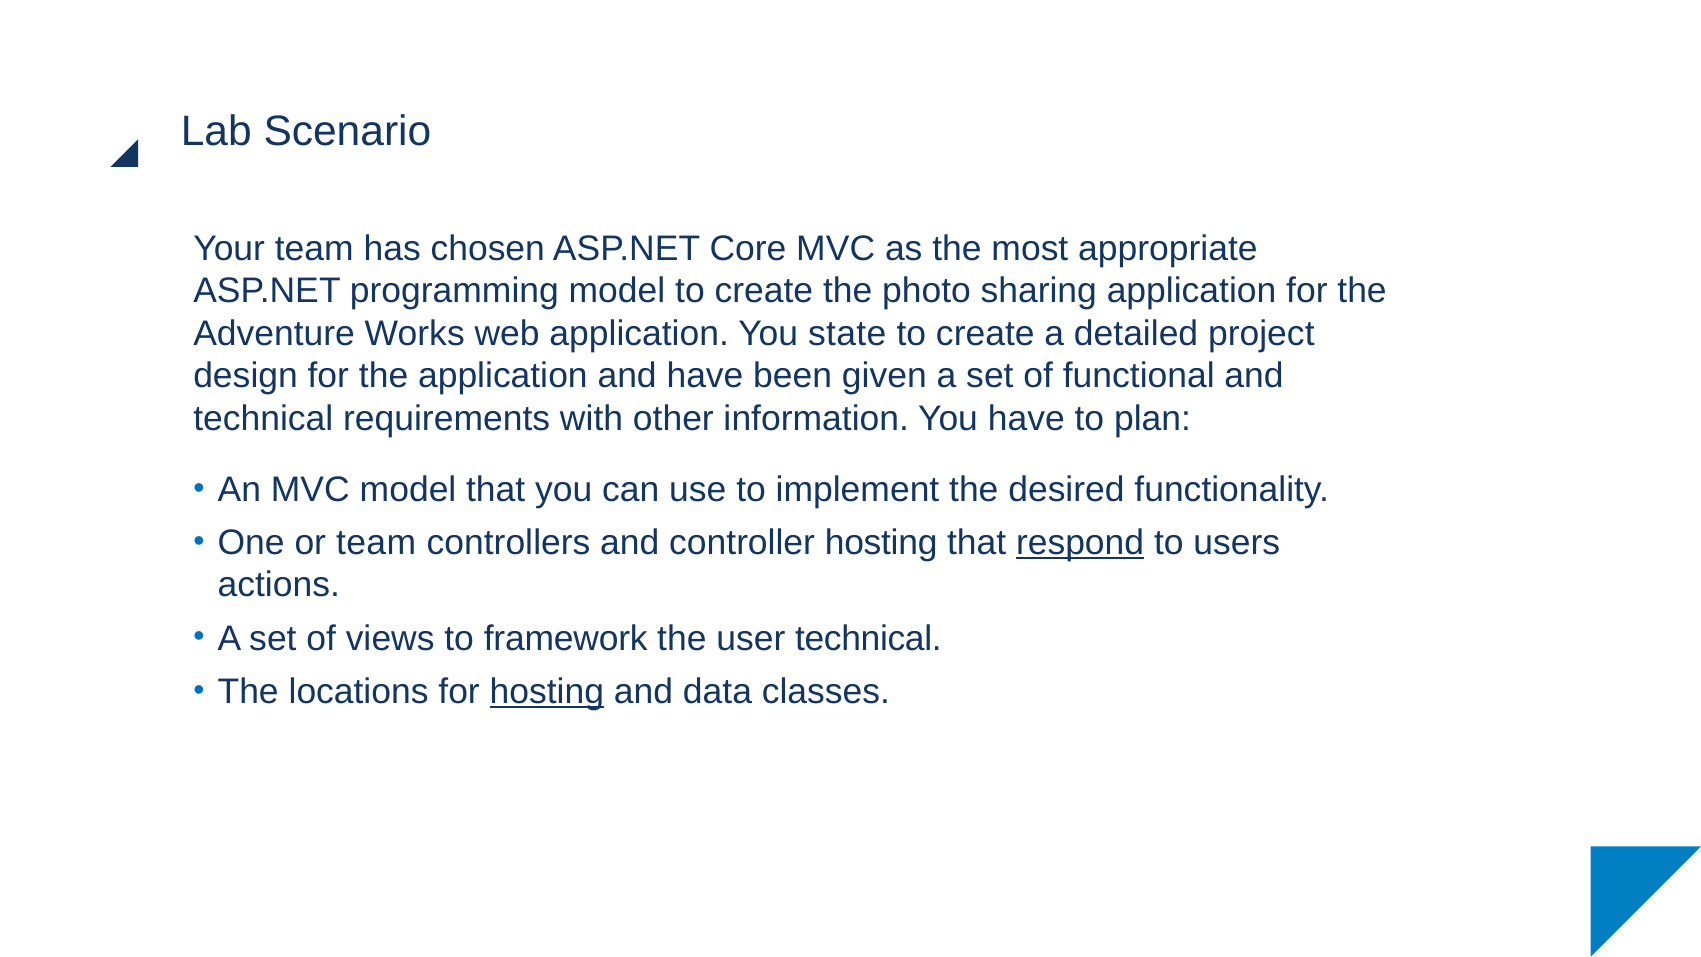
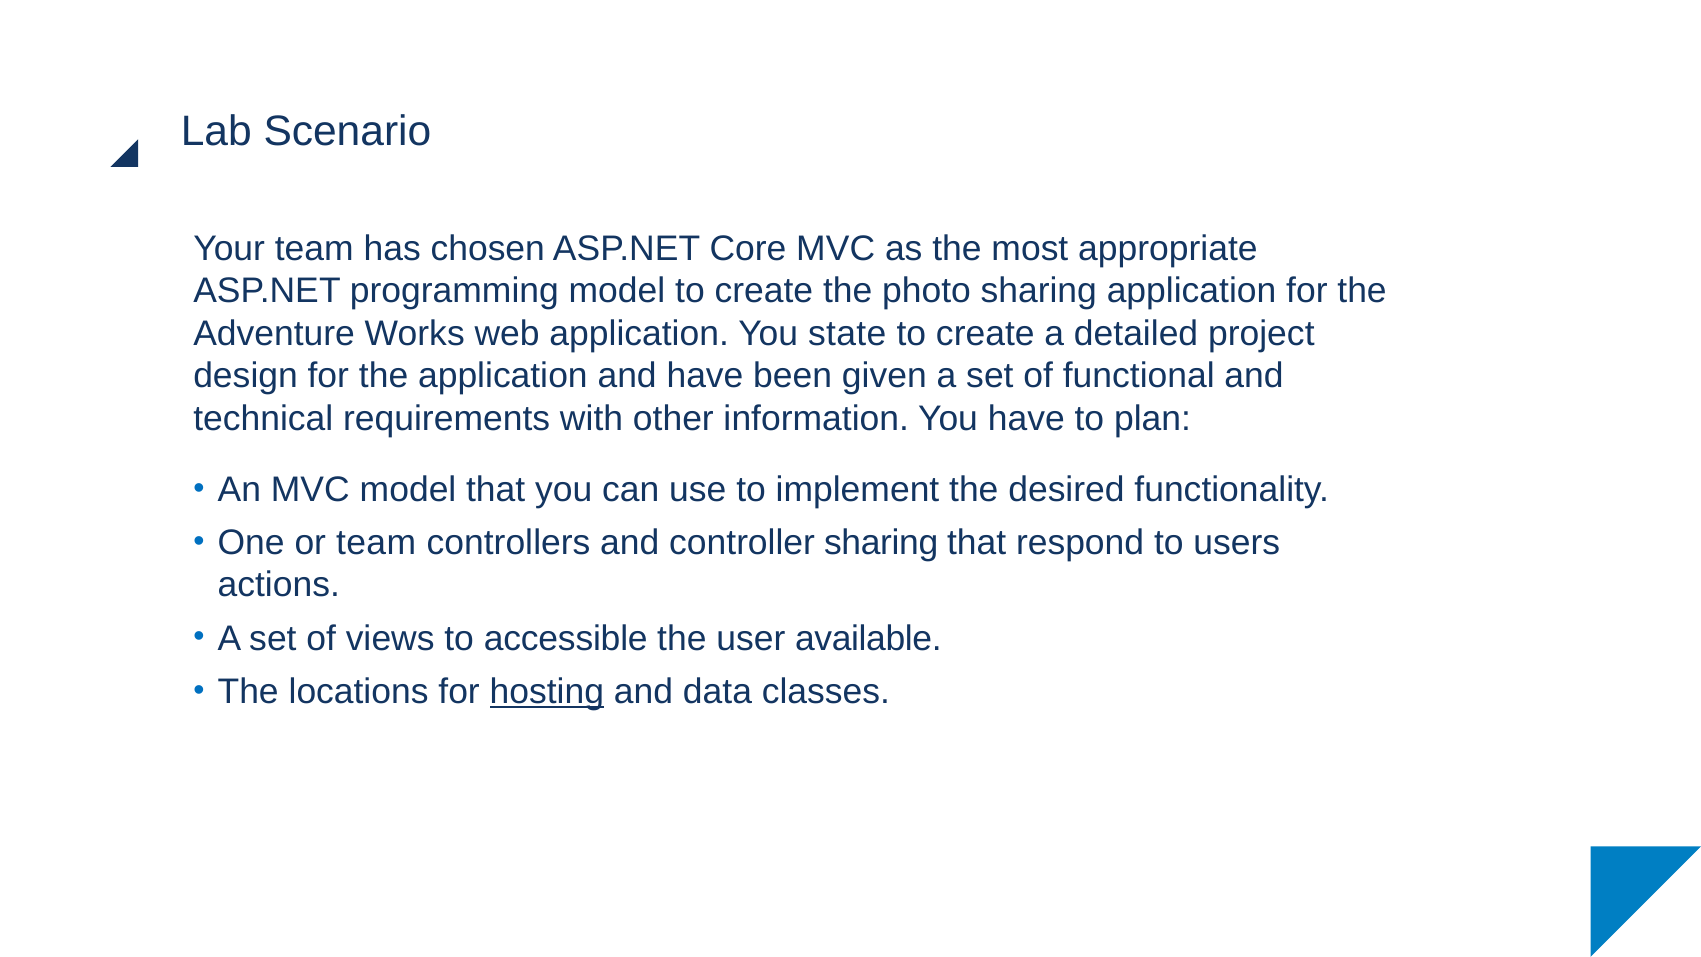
controller hosting: hosting -> sharing
respond underline: present -> none
framework: framework -> accessible
user technical: technical -> available
